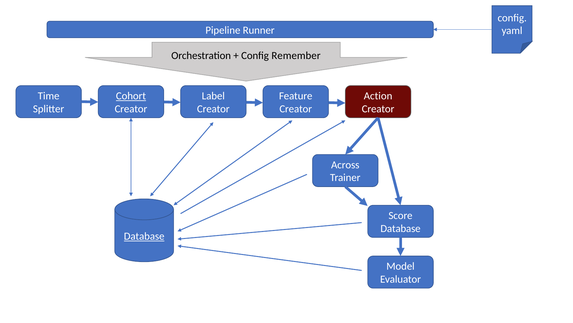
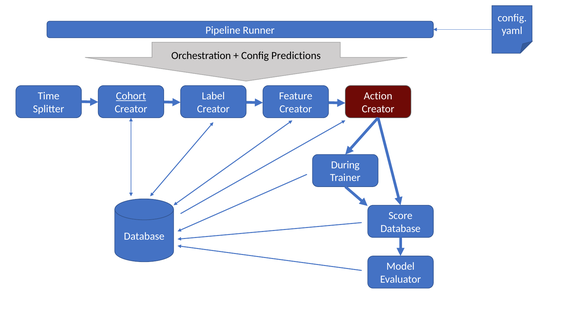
Remember: Remember -> Predictions
Across: Across -> During
Database at (144, 236) underline: present -> none
